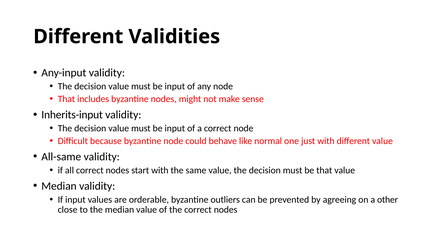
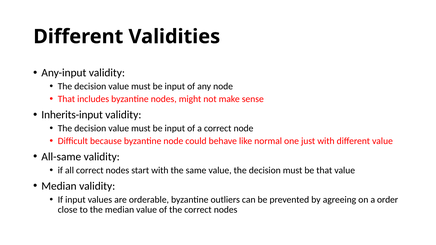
other: other -> order
